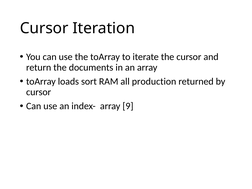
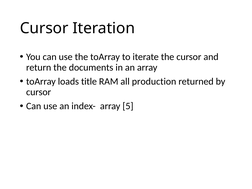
sort: sort -> title
9: 9 -> 5
